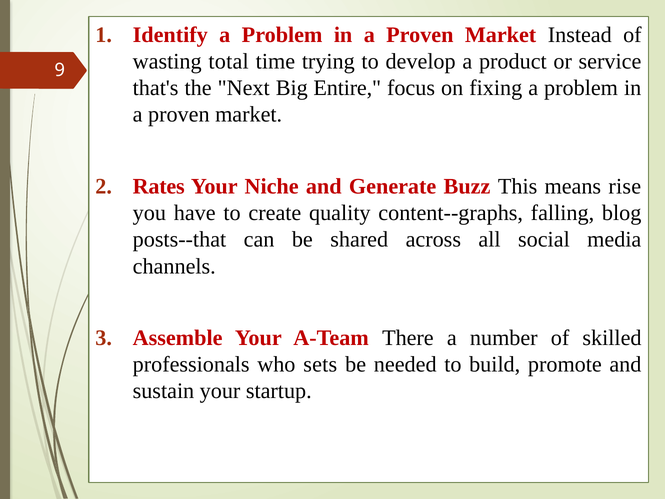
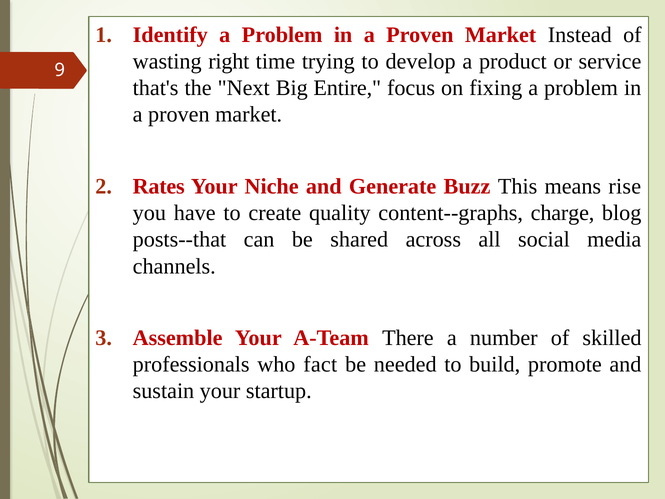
total: total -> right
falling: falling -> charge
sets: sets -> fact
